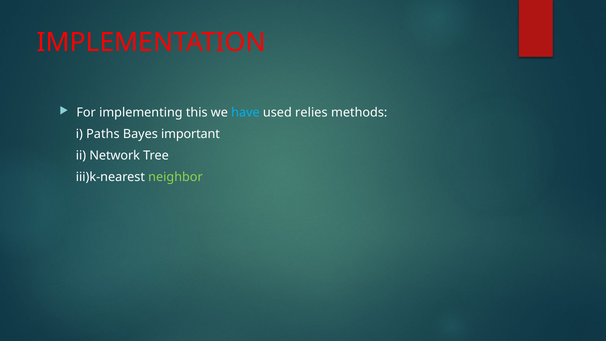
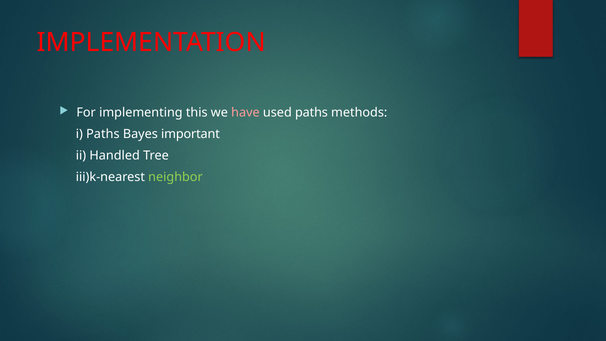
have colour: light blue -> pink
used relies: relies -> paths
Network: Network -> Handled
